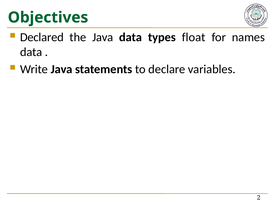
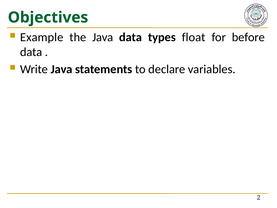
Declared: Declared -> Example
names: names -> before
